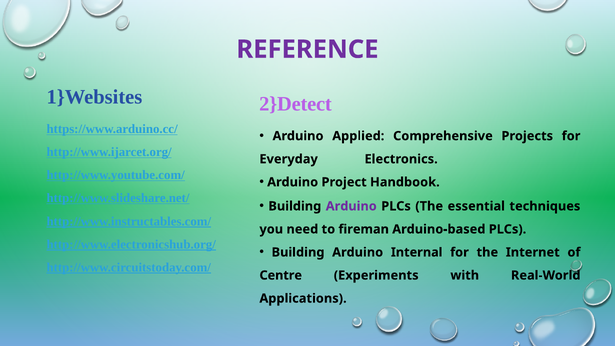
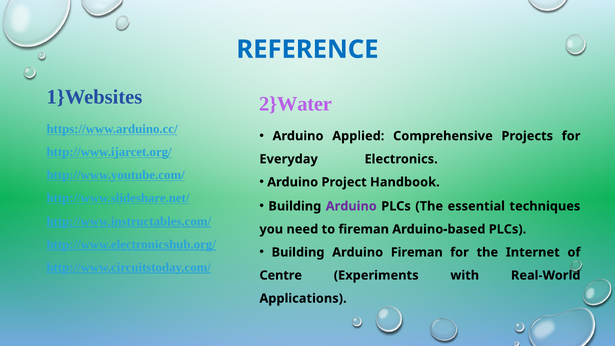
REFERENCE colour: purple -> blue
2}Detect: 2}Detect -> 2}Water
Arduino Internal: Internal -> Fireman
